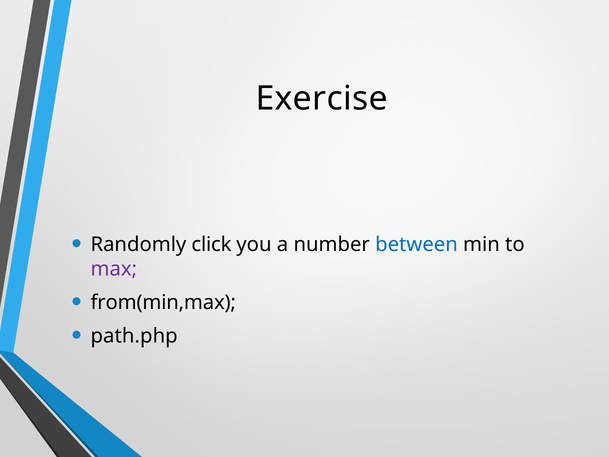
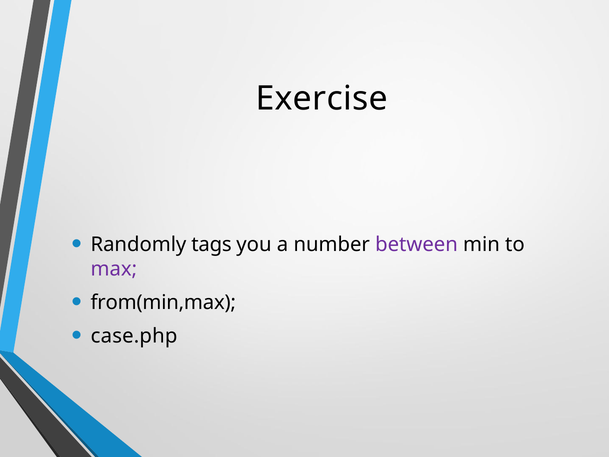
click: click -> tags
between colour: blue -> purple
path.php: path.php -> case.php
